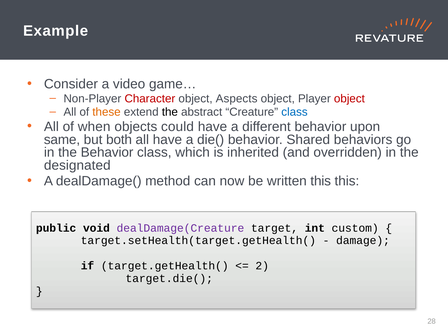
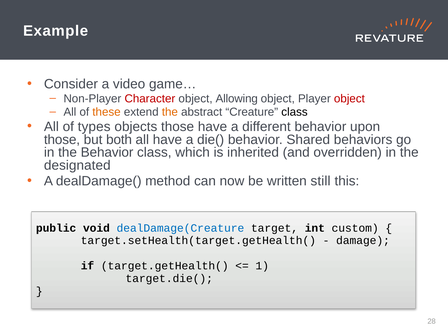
Aspects: Aspects -> Allowing
the at (170, 112) colour: black -> orange
class at (294, 112) colour: blue -> black
when: when -> types
objects could: could -> those
same at (62, 140): same -> those
written this: this -> still
dealDamage(Creature colour: purple -> blue
2: 2 -> 1
